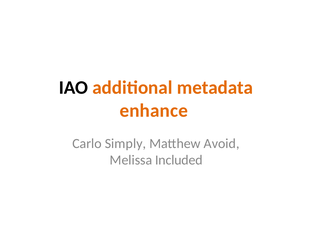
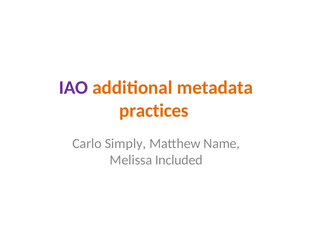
IAO colour: black -> purple
enhance: enhance -> practices
Avoid: Avoid -> Name
